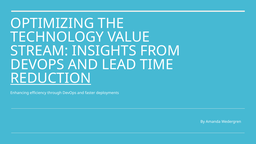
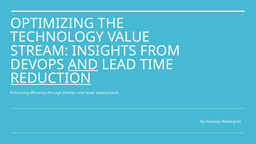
AND at (83, 65) underline: none -> present
